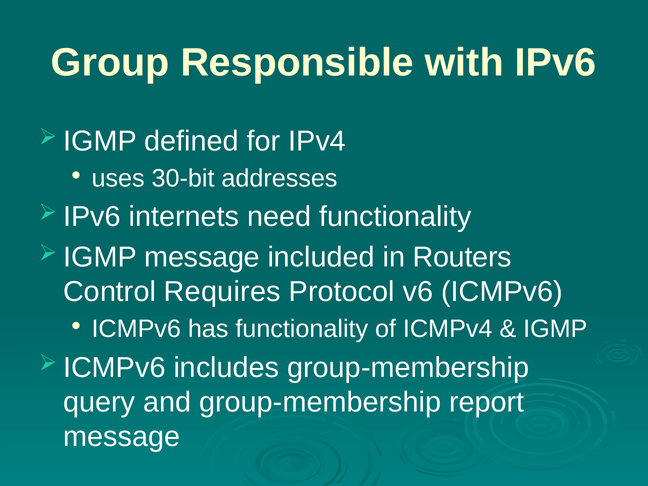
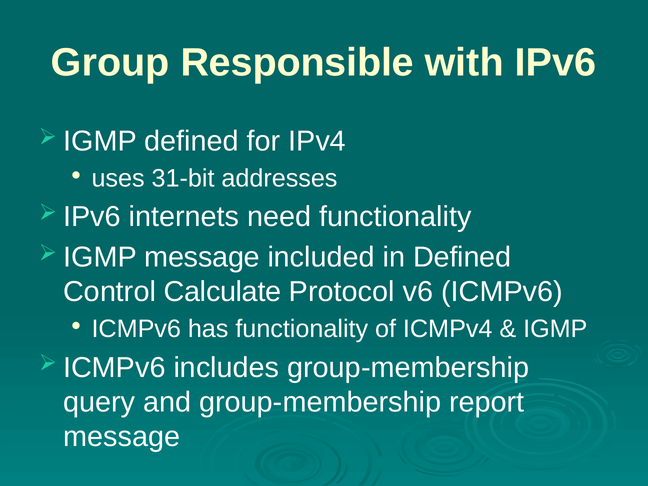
30-bit: 30-bit -> 31-bit
in Routers: Routers -> Defined
Requires: Requires -> Calculate
